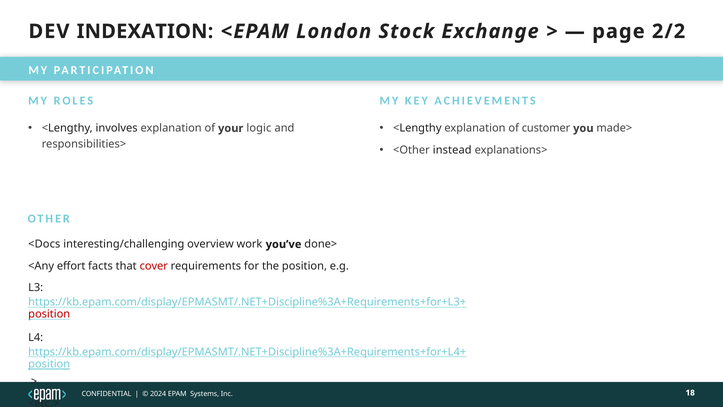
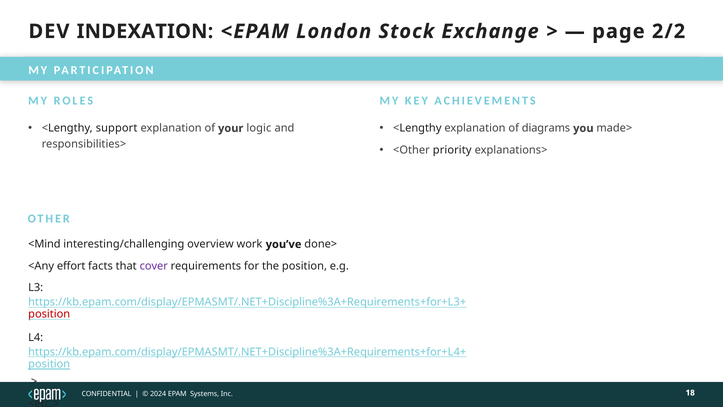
involves: involves -> support
customer: customer -> diagrams
instead: instead -> priority
<Docs: <Docs -> <Mind
cover colour: red -> purple
